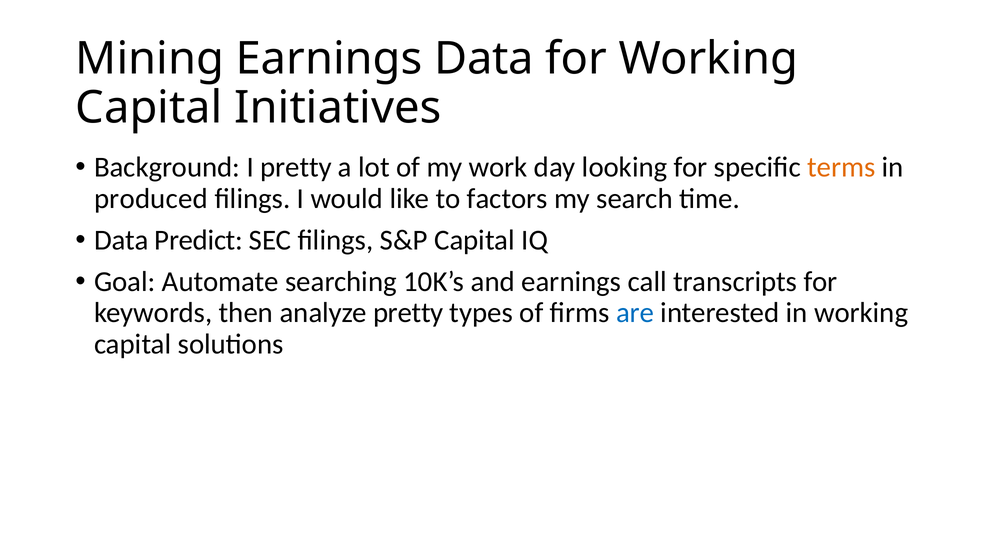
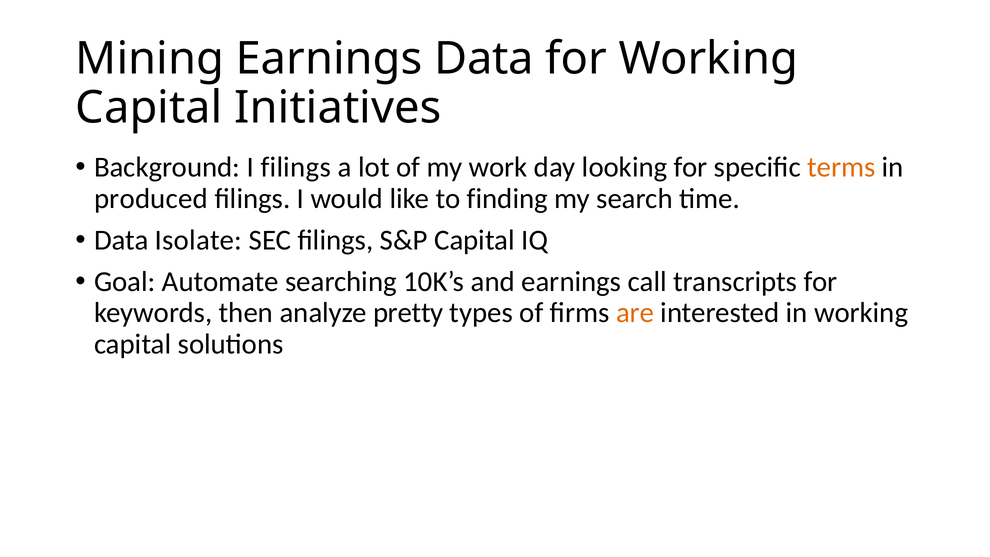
I pretty: pretty -> filings
factors: factors -> finding
Predict: Predict -> Isolate
are colour: blue -> orange
